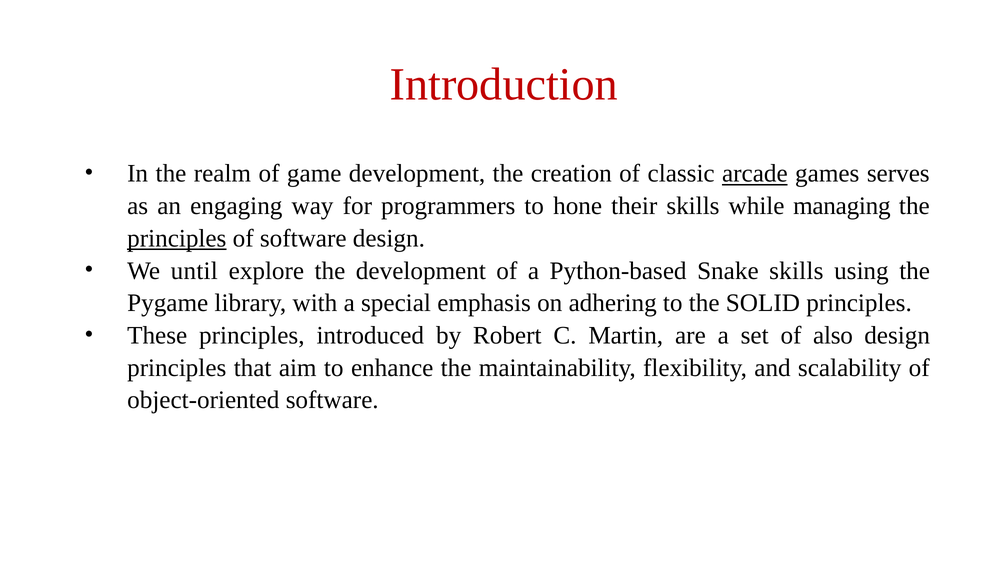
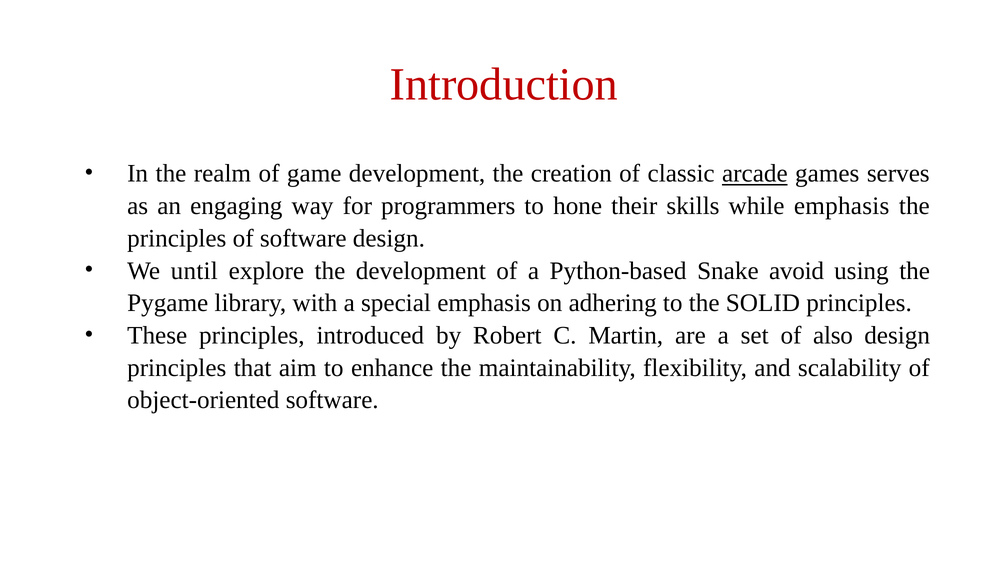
while managing: managing -> emphasis
principles at (177, 238) underline: present -> none
Snake skills: skills -> avoid
